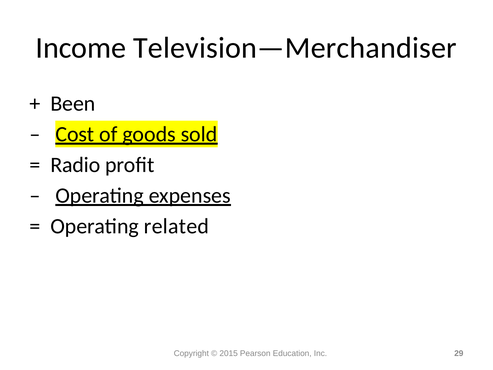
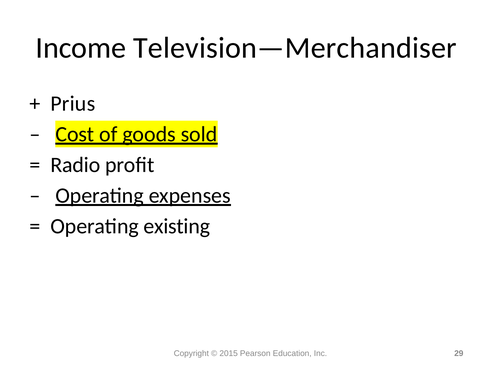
Been: Been -> Prius
related: related -> existing
